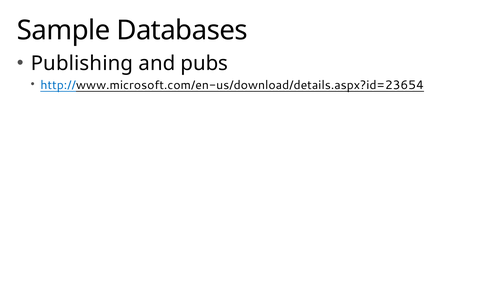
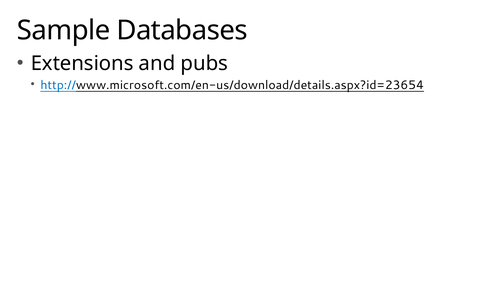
Publishing: Publishing -> Extensions
